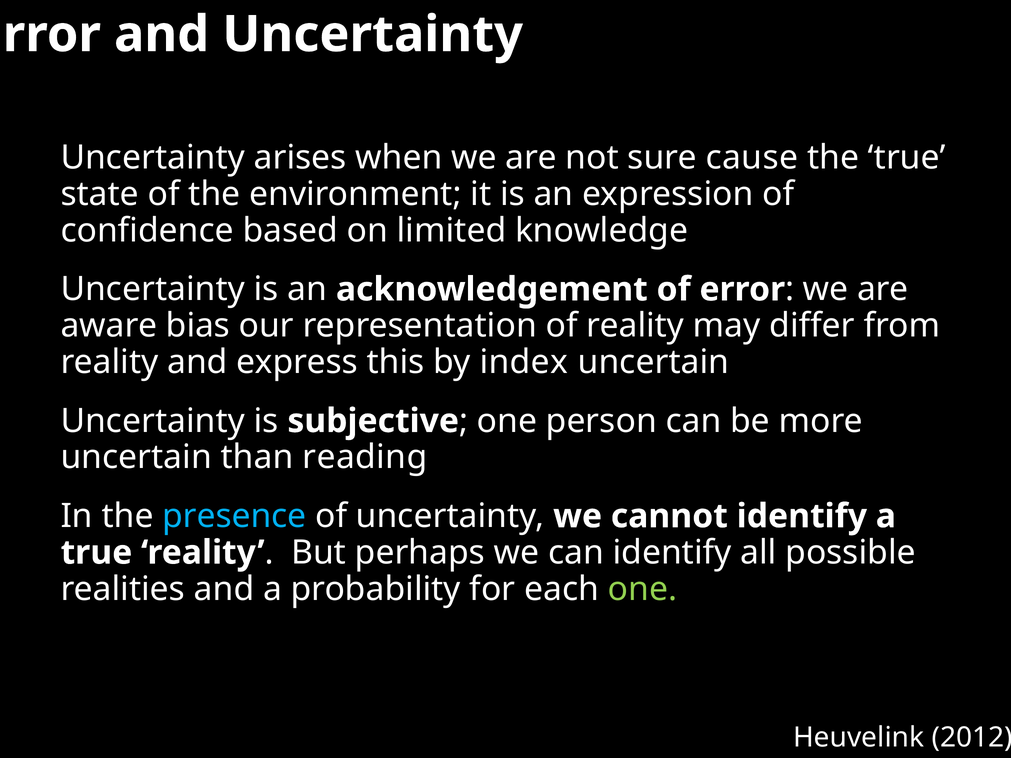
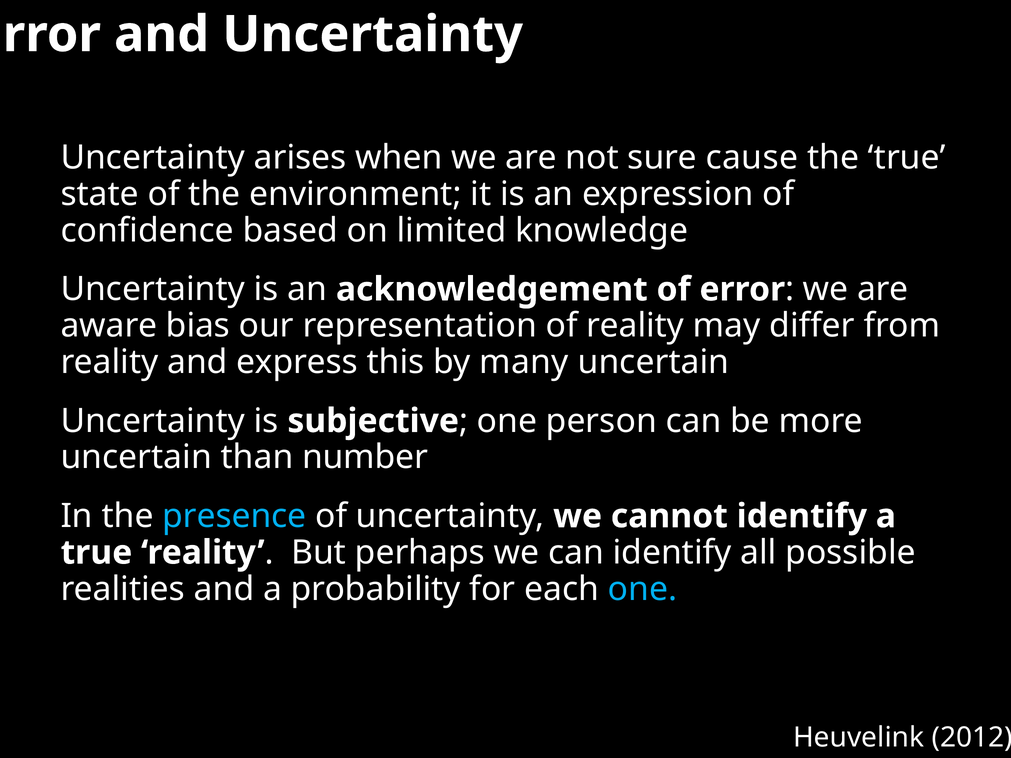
index: index -> many
reading: reading -> number
one at (642, 589) colour: light green -> light blue
